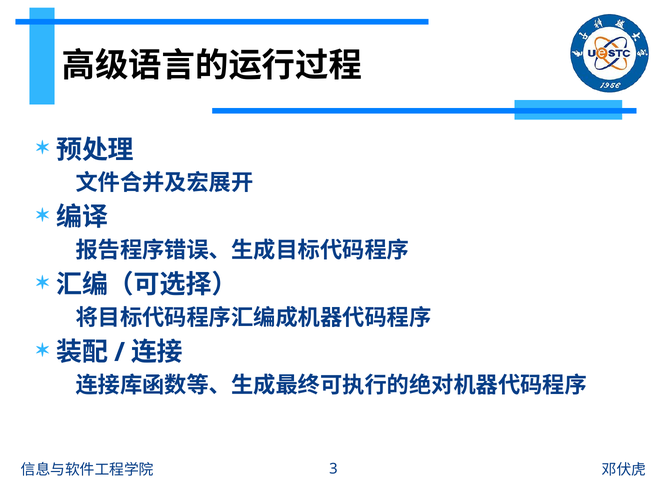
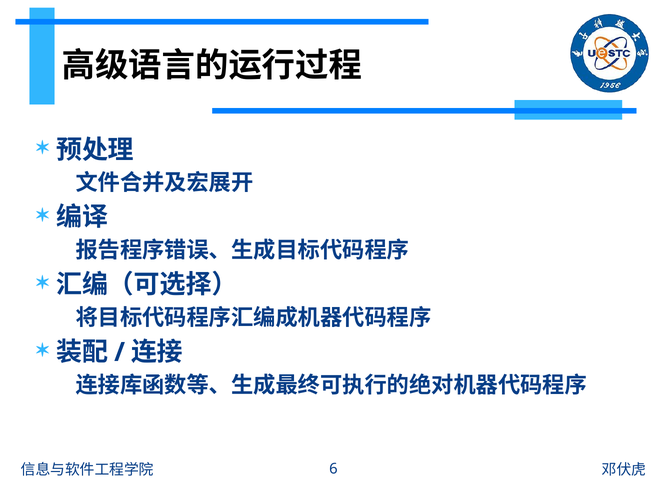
3: 3 -> 6
